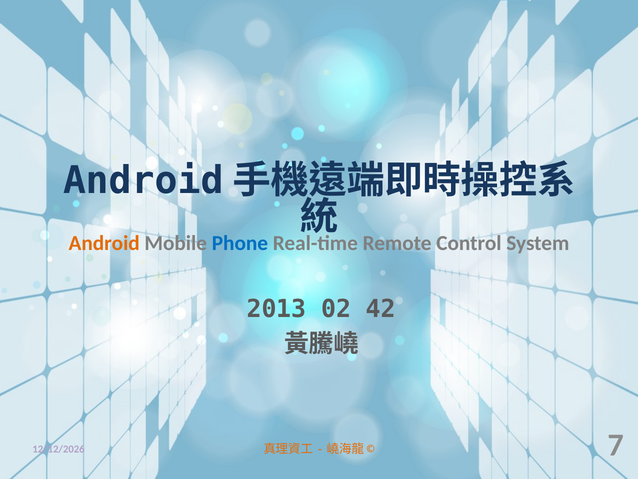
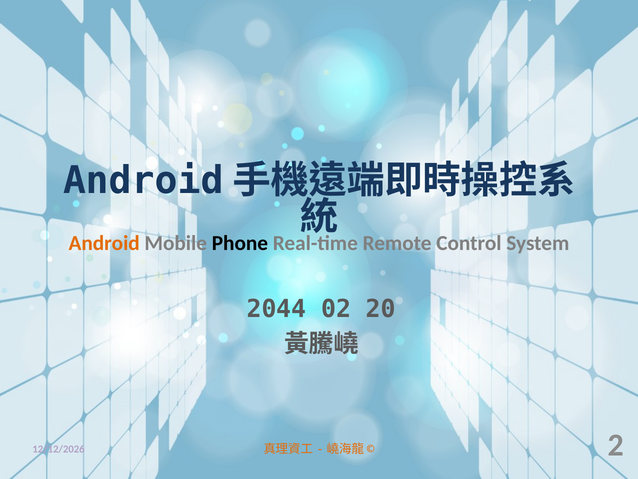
Phone colour: blue -> black
2013: 2013 -> 2044
42: 42 -> 20
7: 7 -> 2
